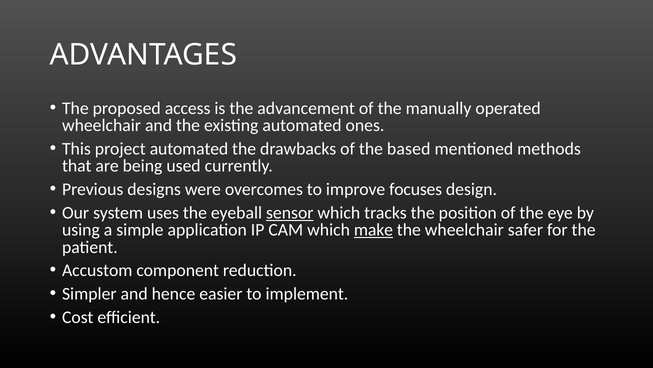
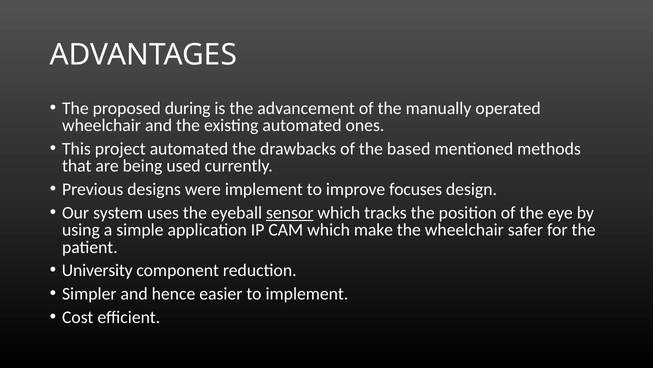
access: access -> during
were overcomes: overcomes -> implement
make underline: present -> none
Accustom: Accustom -> University
